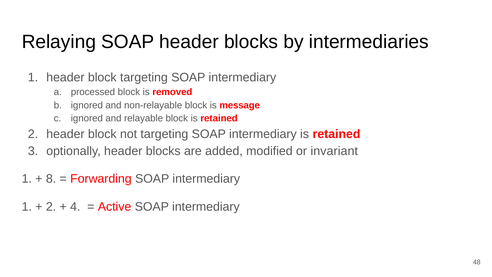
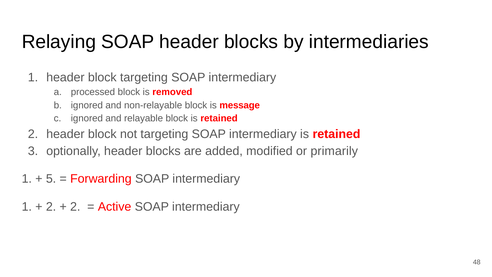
invariant: invariant -> primarily
8: 8 -> 5
4 at (75, 207): 4 -> 2
